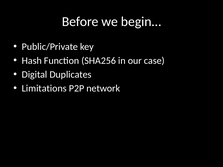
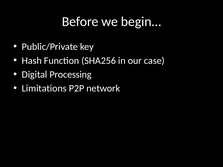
Duplicates: Duplicates -> Processing
